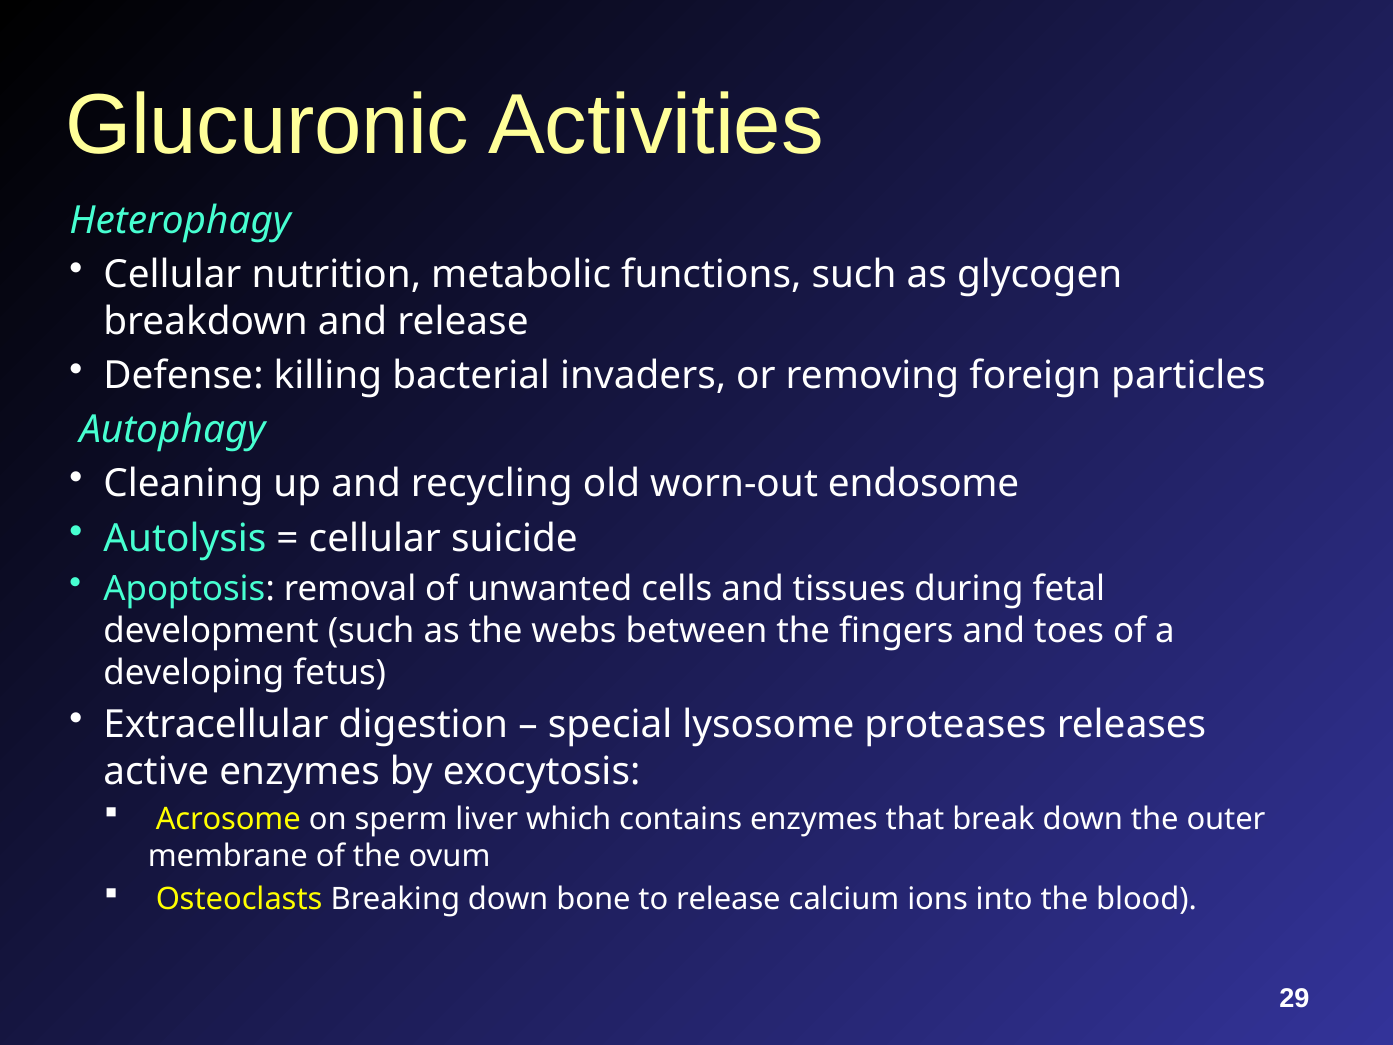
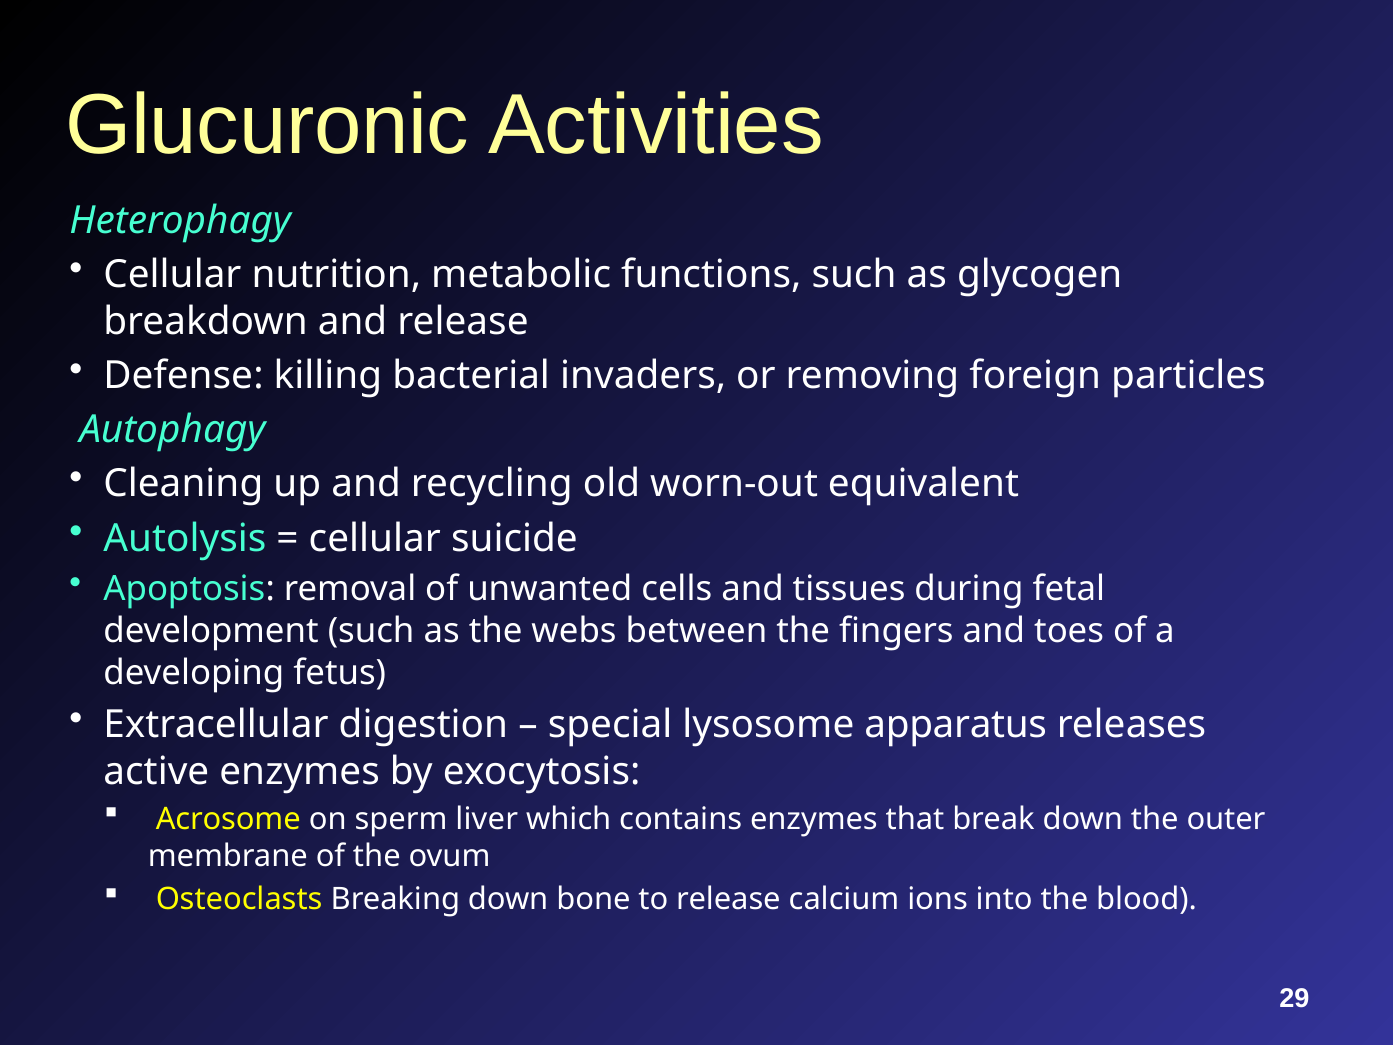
endosome: endosome -> equivalent
proteases: proteases -> apparatus
